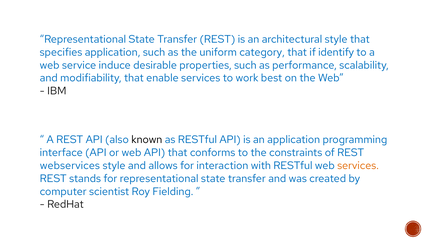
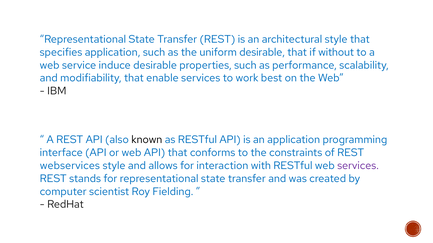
uniform category: category -> desirable
identify: identify -> without
services at (358, 166) colour: orange -> purple
